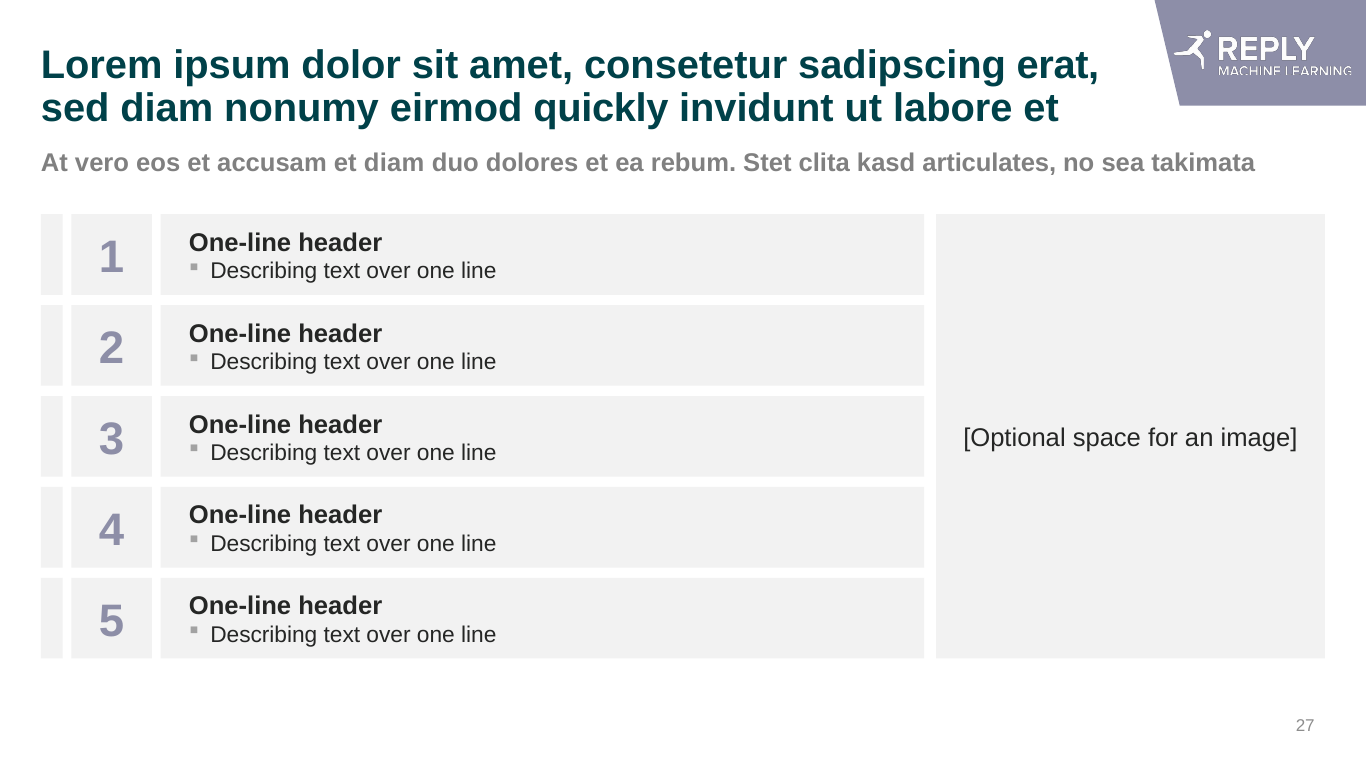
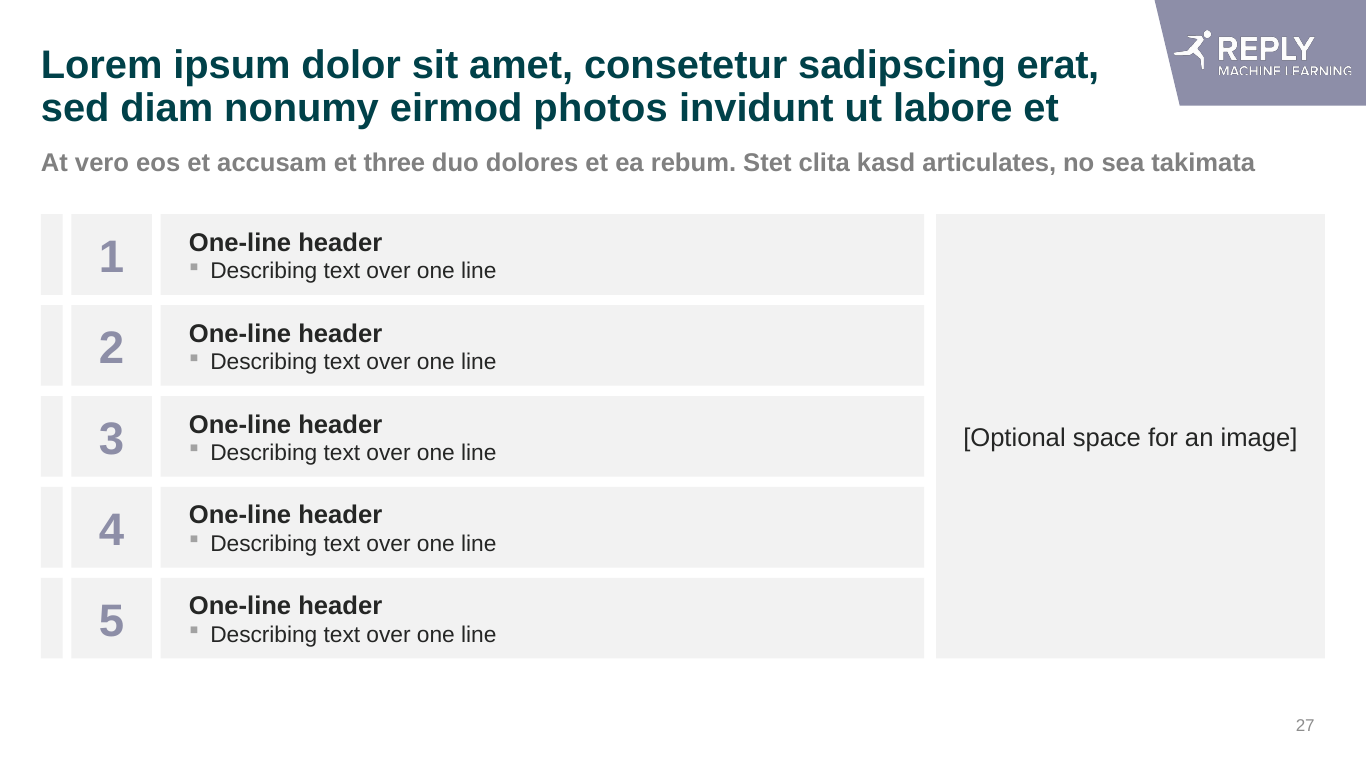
quickly: quickly -> photos
et diam: diam -> three
